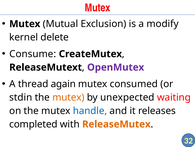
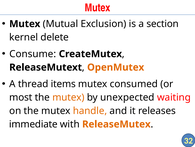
modify: modify -> section
OpenMutex colour: purple -> orange
again: again -> items
stdin: stdin -> most
handle colour: blue -> orange
completed: completed -> immediate
